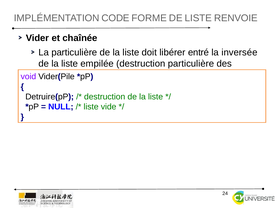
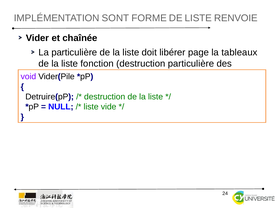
CODE: CODE -> SONT
entré: entré -> page
inversée: inversée -> tableaux
empilée: empilée -> fonction
